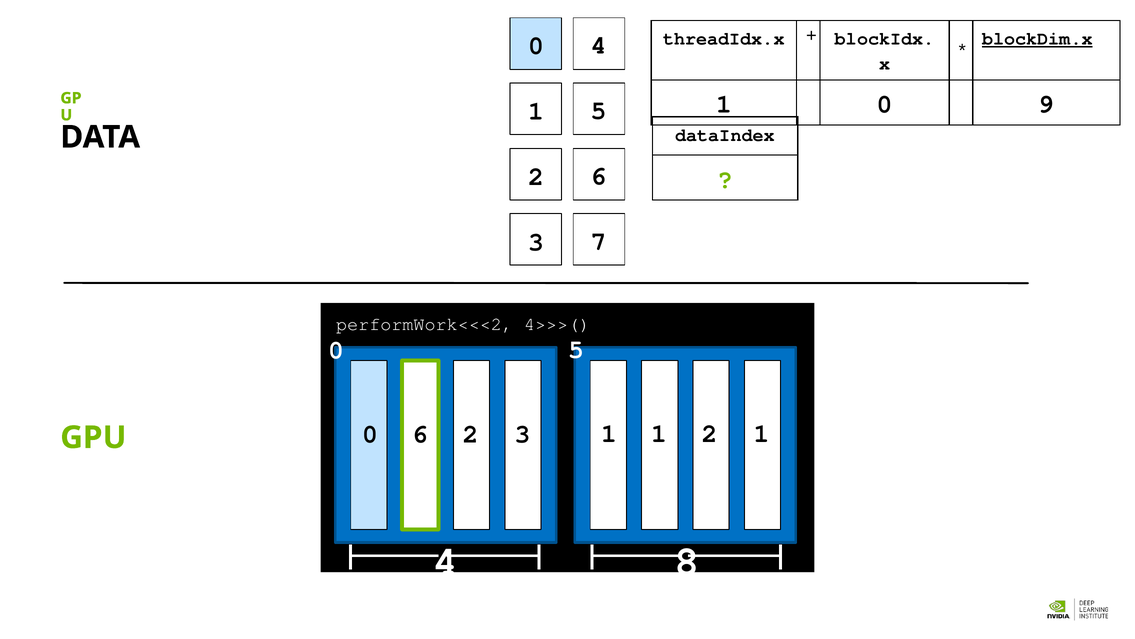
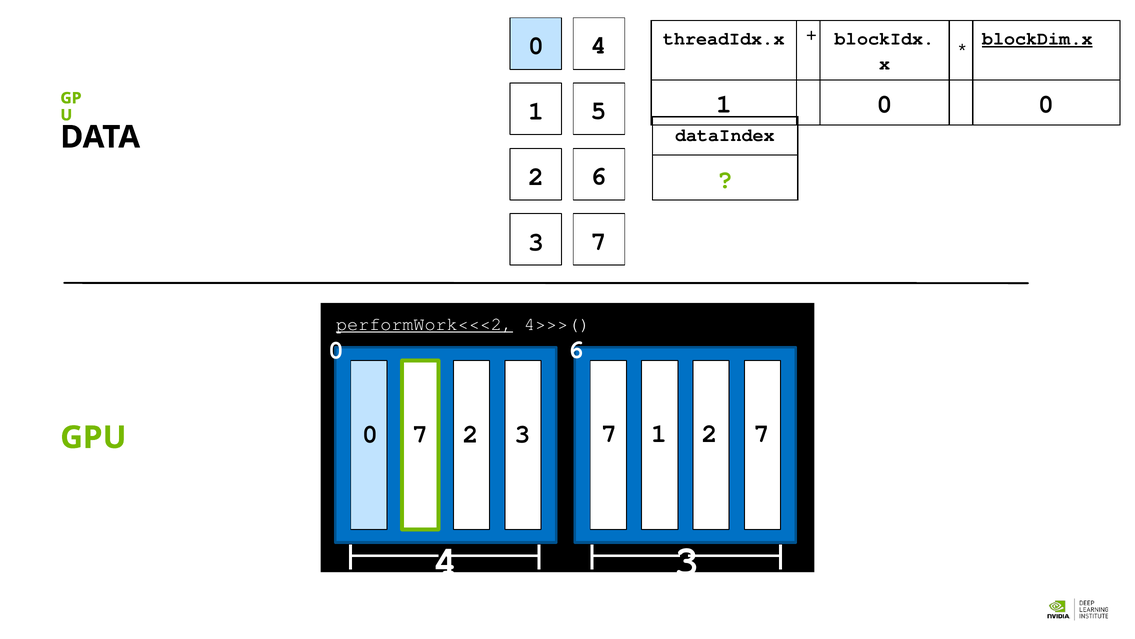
0 9: 9 -> 0
performWork<<<2 underline: none -> present
0 5: 5 -> 6
0 6: 6 -> 7
3 1: 1 -> 7
2 1: 1 -> 7
4 8: 8 -> 3
